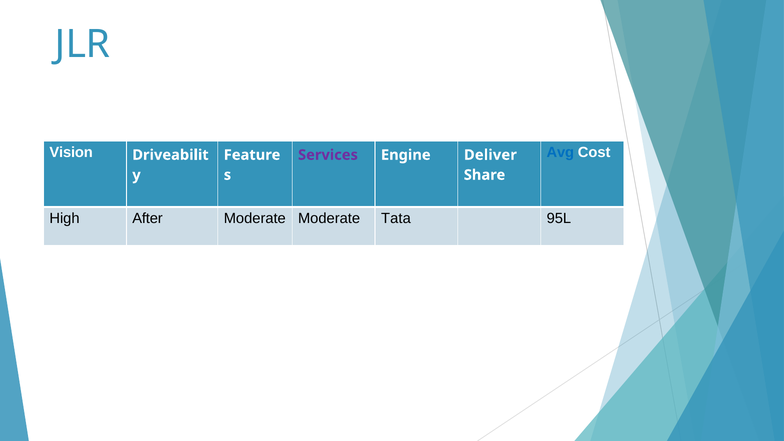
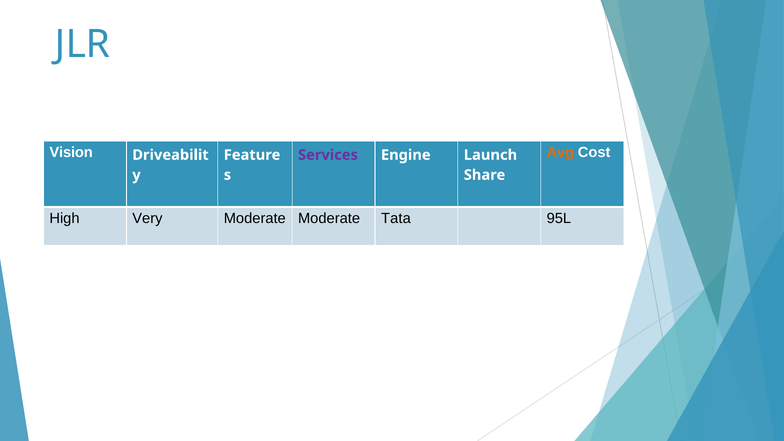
Avg colour: blue -> orange
Deliver: Deliver -> Launch
After: After -> Very
